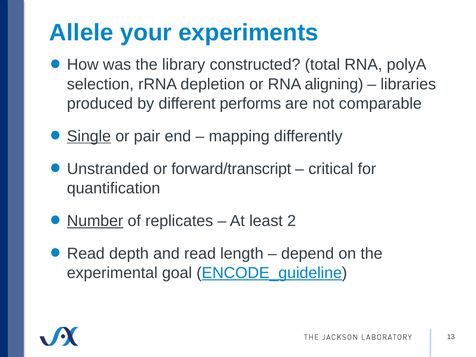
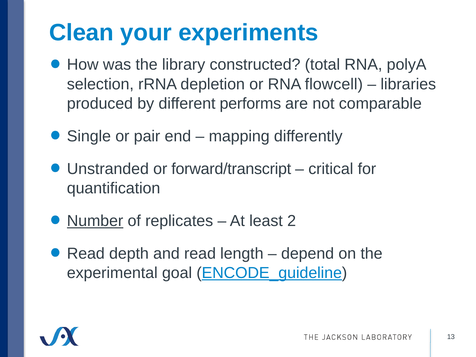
Allele: Allele -> Clean
aligning: aligning -> flowcell
Single underline: present -> none
